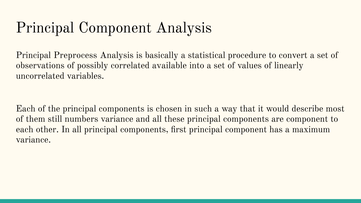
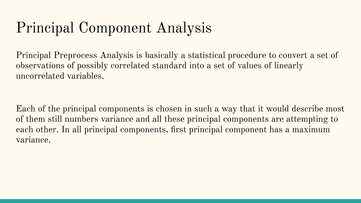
available: available -> standard
are component: component -> attempting
